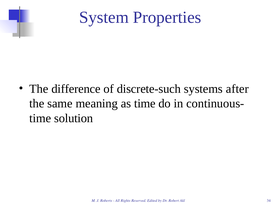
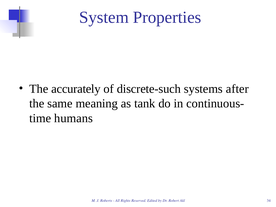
difference: difference -> accurately
as time: time -> tank
solution: solution -> humans
